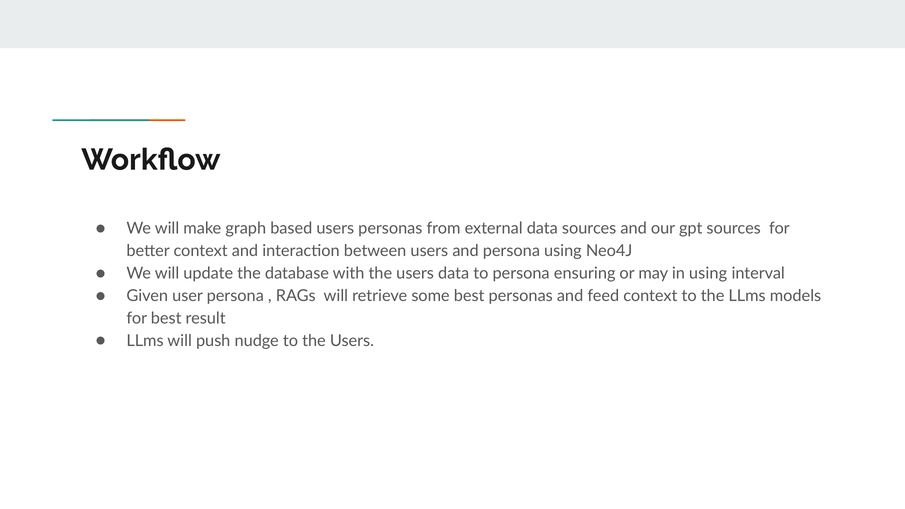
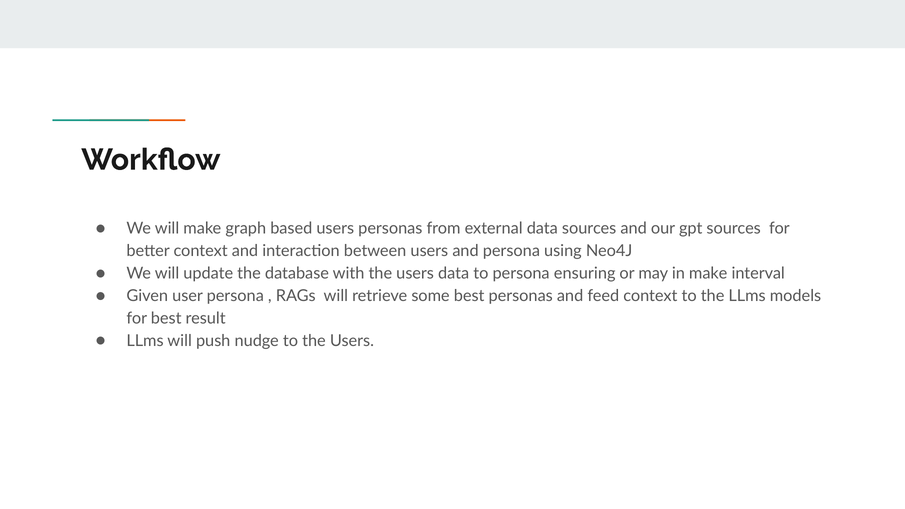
in using: using -> make
